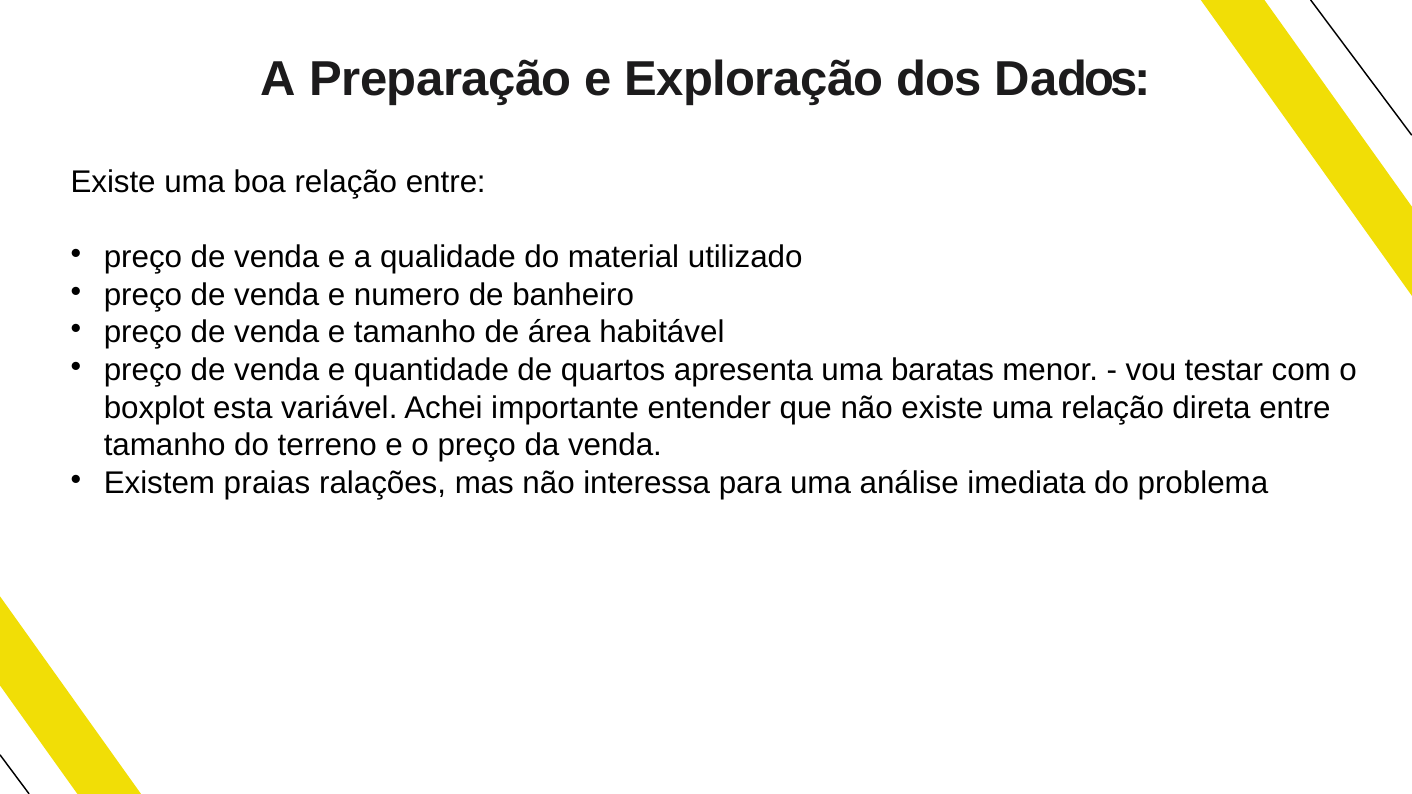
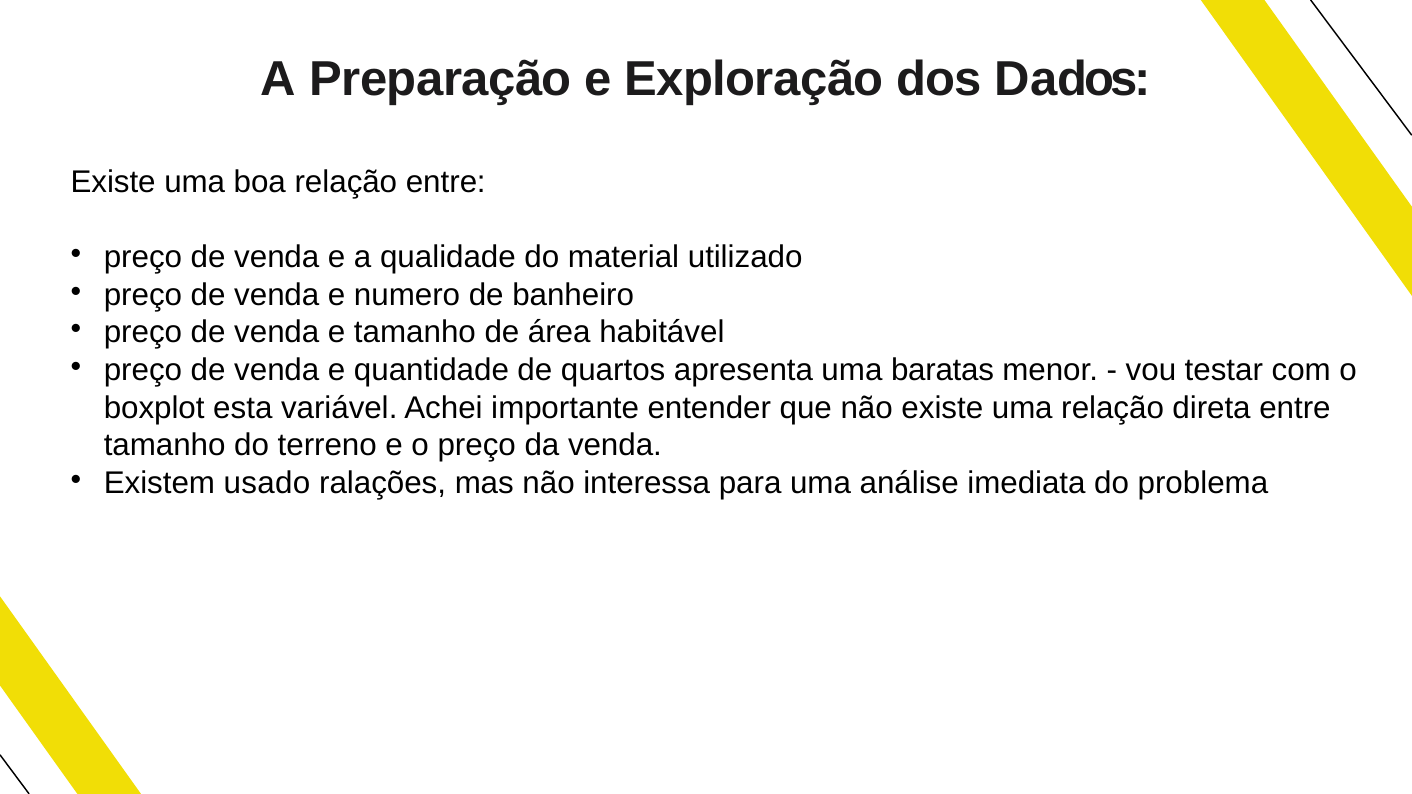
praias: praias -> usado
